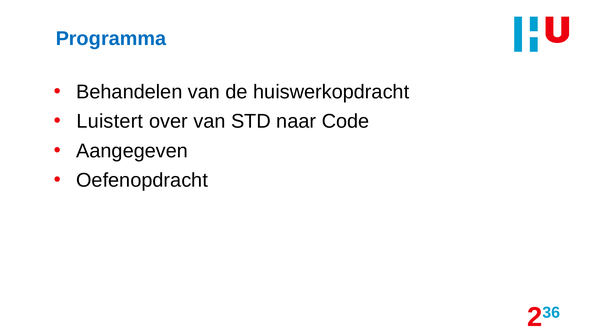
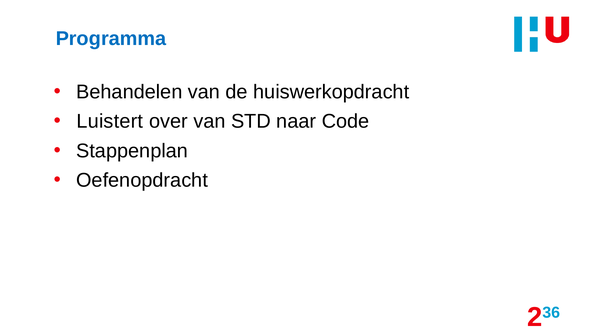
Aangegeven: Aangegeven -> Stappenplan
